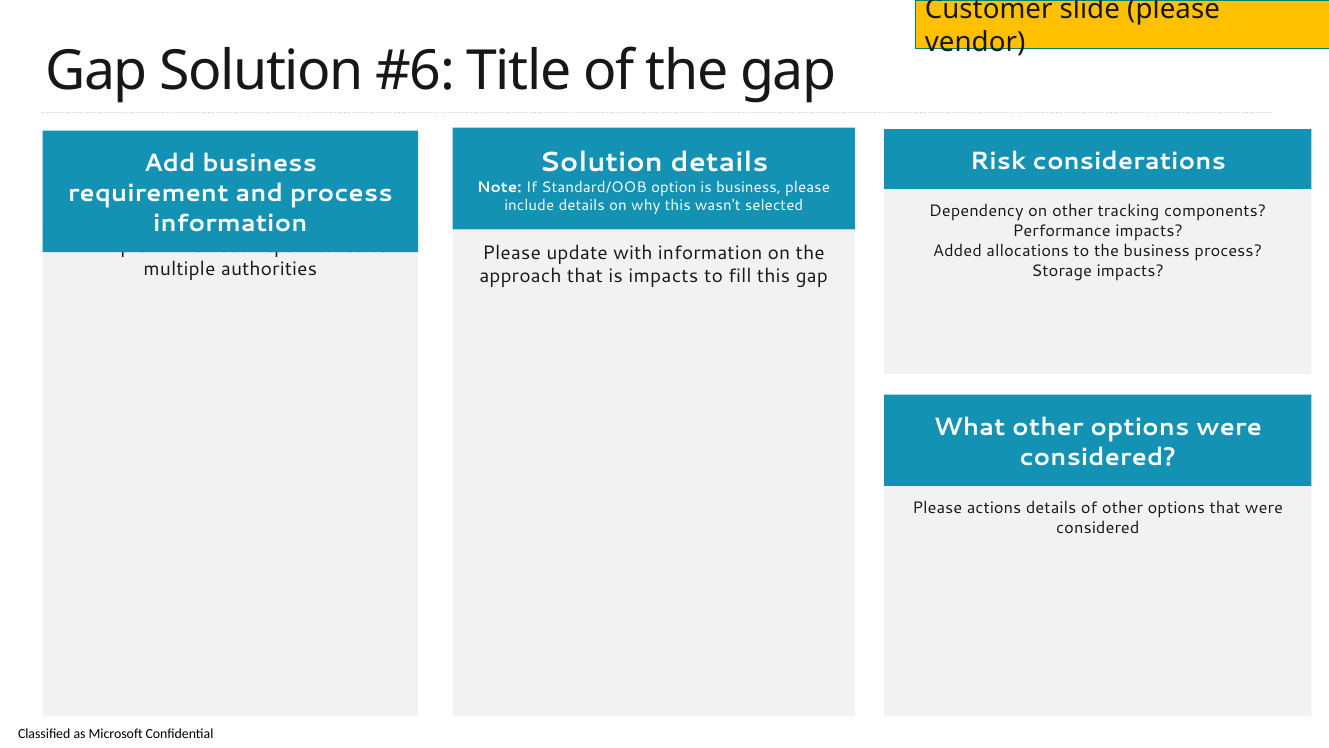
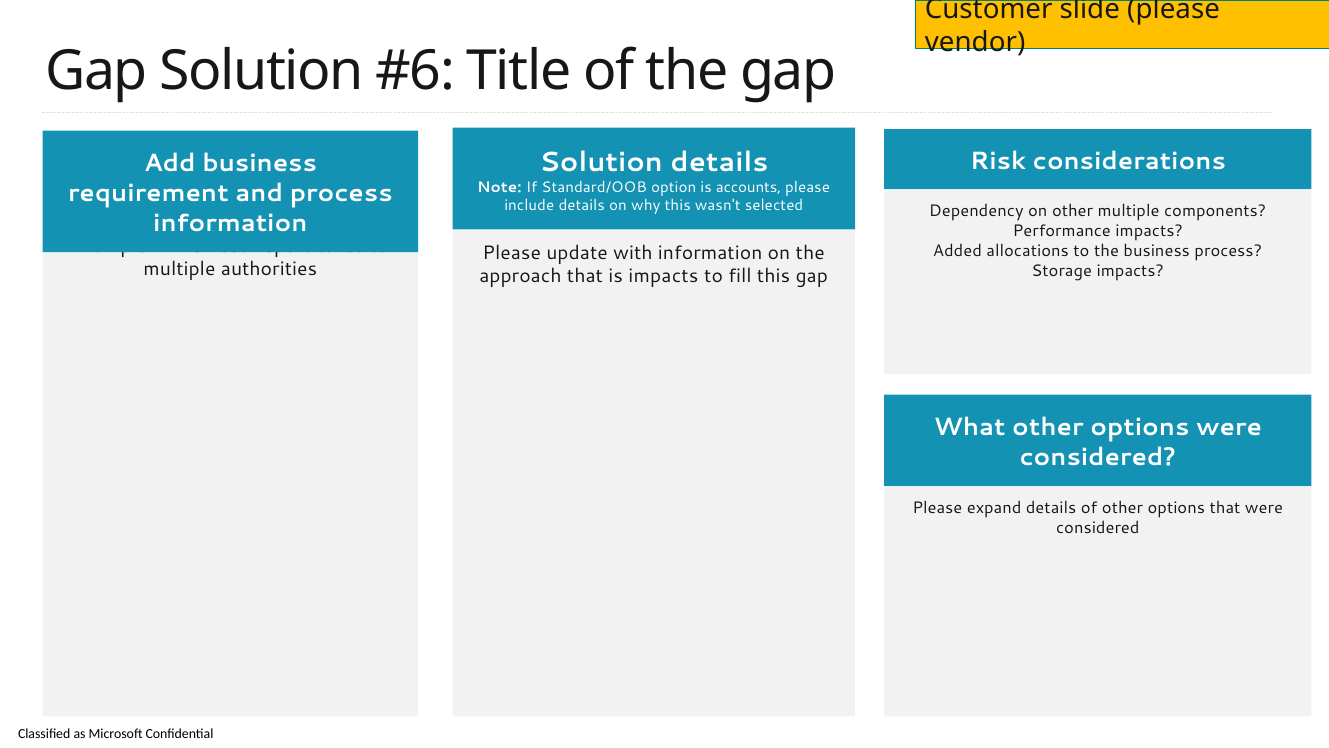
is business: business -> accounts
other tracking: tracking -> multiple
actions: actions -> expand
